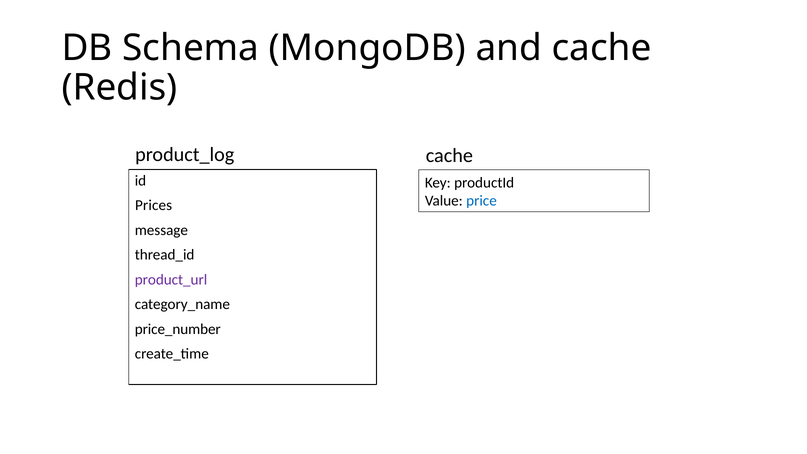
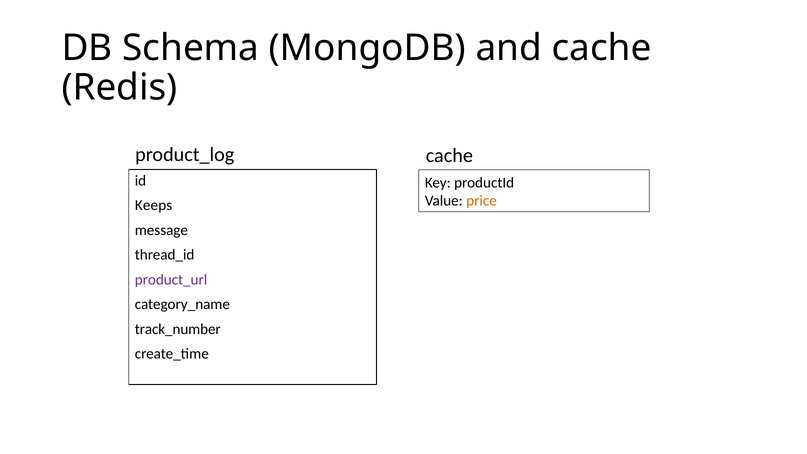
price colour: blue -> orange
Prices: Prices -> Keeps
price_number: price_number -> track_number
